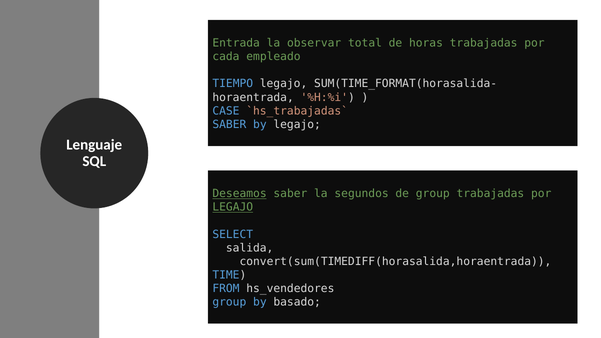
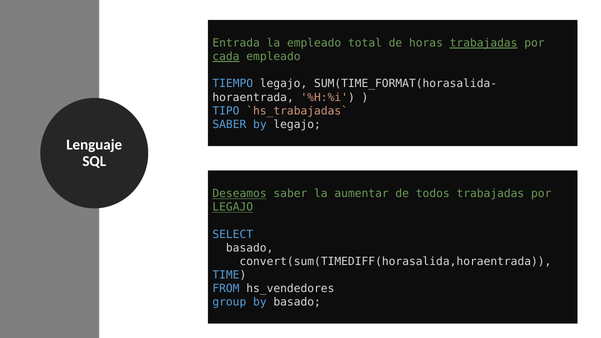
la observar: observar -> empleado
trabajadas at (484, 43) underline: none -> present
cada underline: none -> present
CASE: CASE -> TIPO
segundos: segundos -> aumentar
de group: group -> todos
salida at (250, 248): salida -> basado
